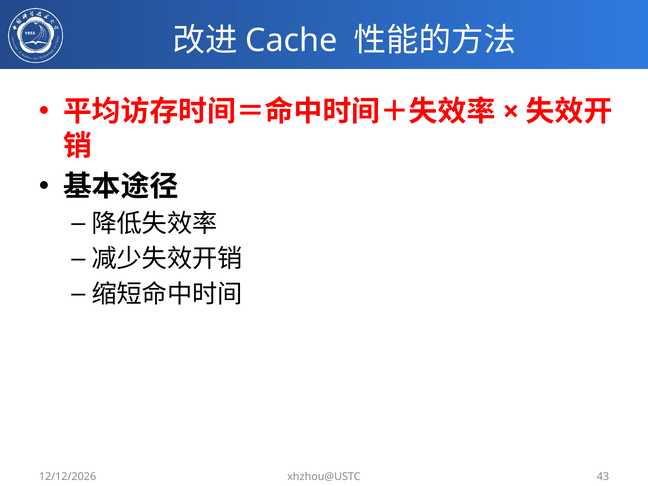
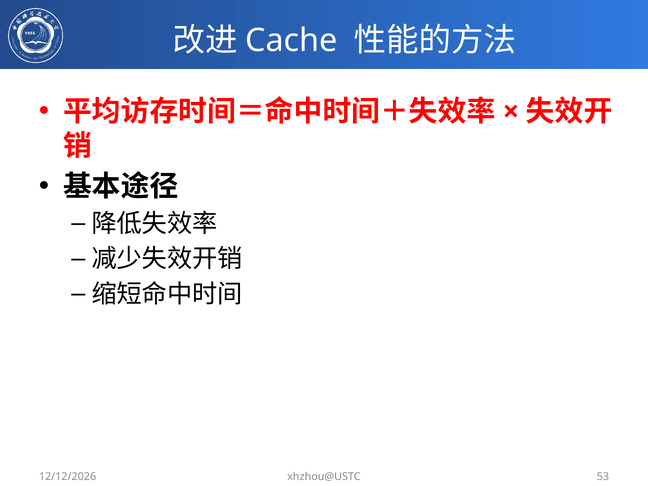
43: 43 -> 53
